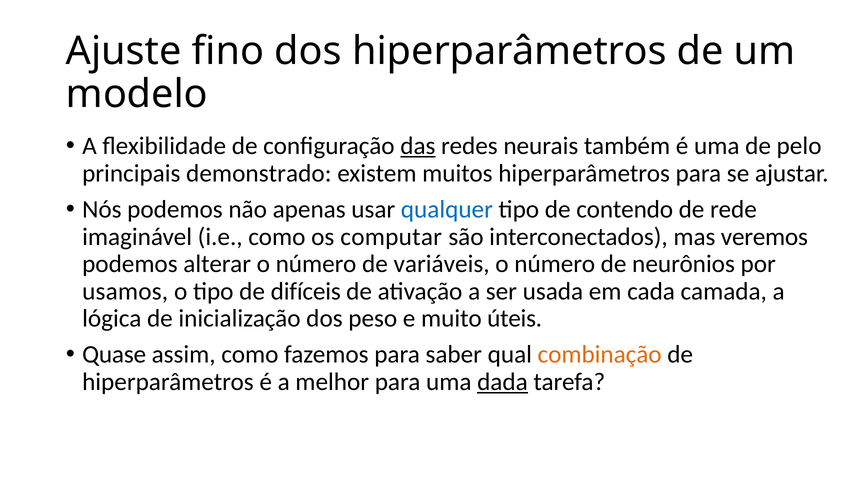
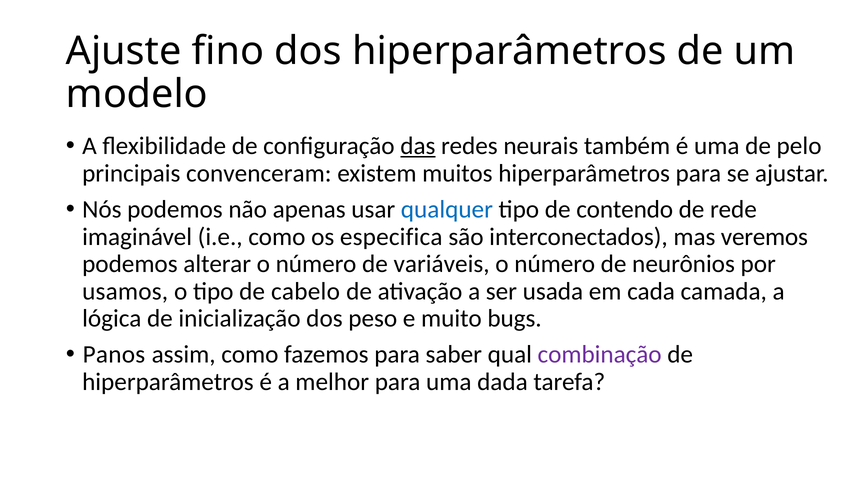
demonstrado: demonstrado -> convenceram
computar: computar -> especifica
difíceis: difíceis -> cabelo
úteis: úteis -> bugs
Quase: Quase -> Panos
combinação colour: orange -> purple
dada underline: present -> none
